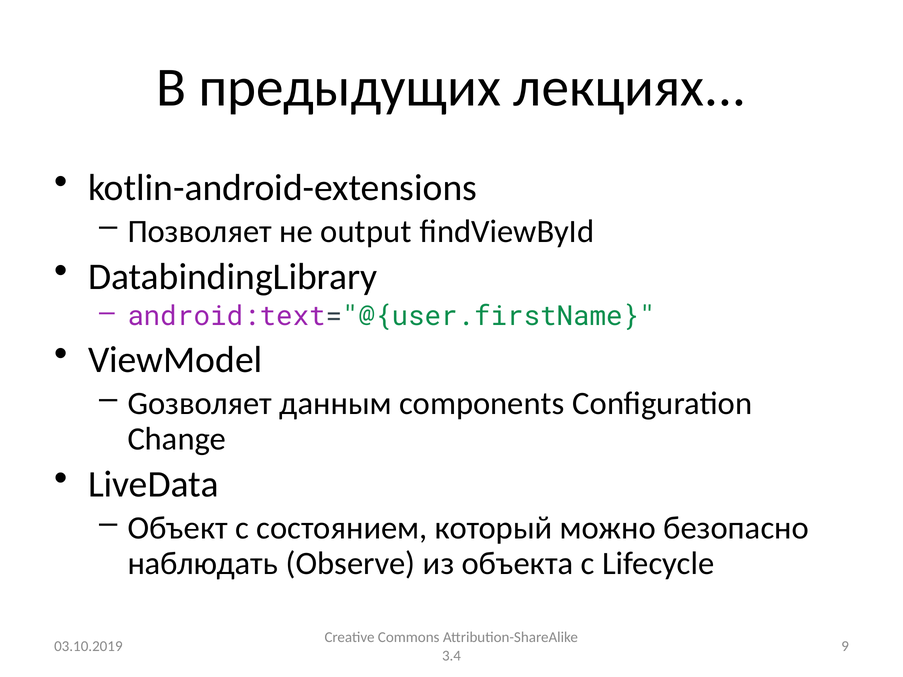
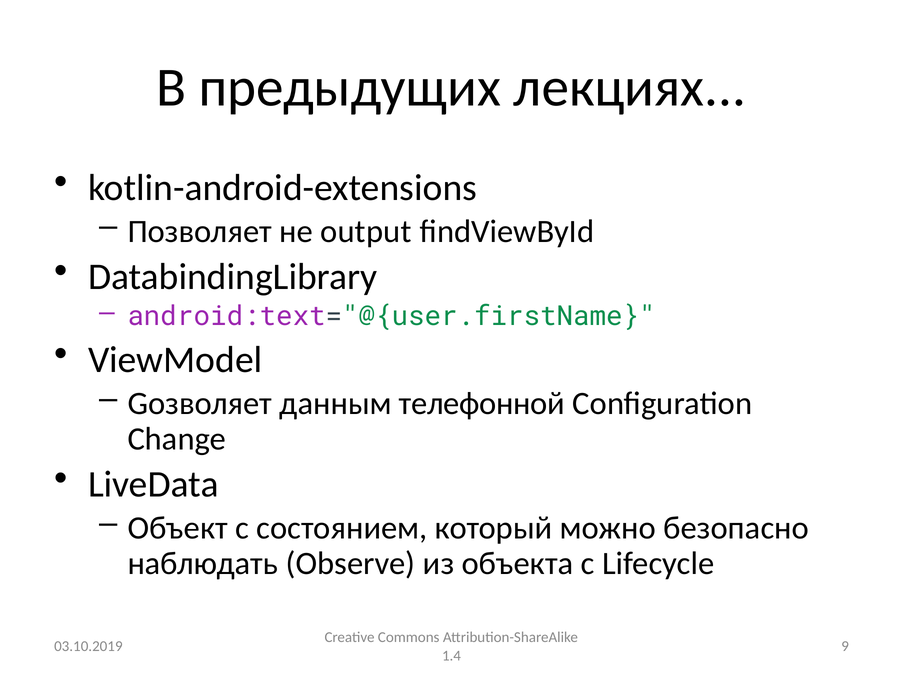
components: components -> телефонной
3.4: 3.4 -> 1.4
